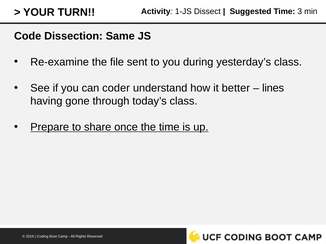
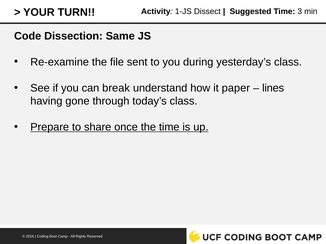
coder: coder -> break
better: better -> paper
